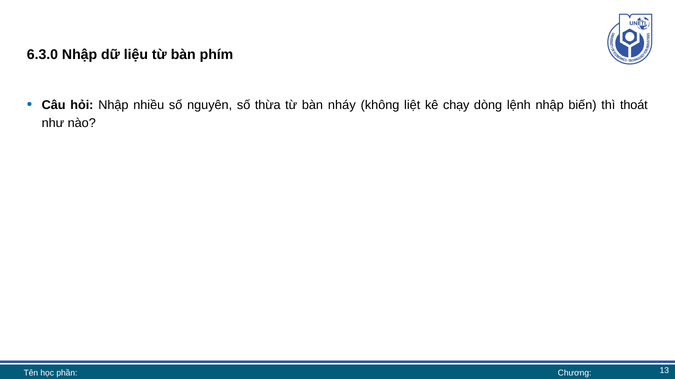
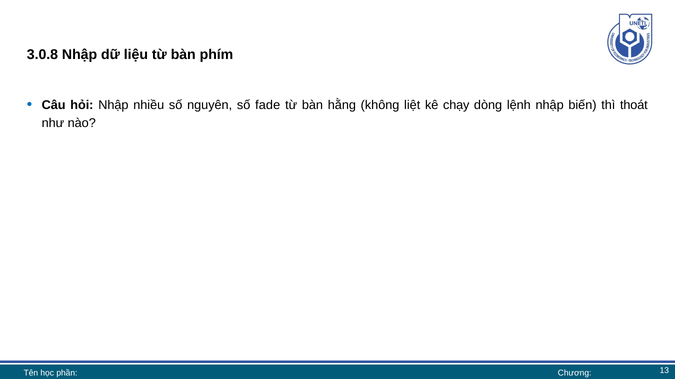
6.3.0: 6.3.0 -> 3.0.8
thừa: thừa -> fade
nháy: nháy -> hằng
